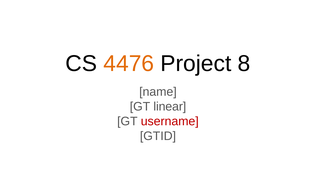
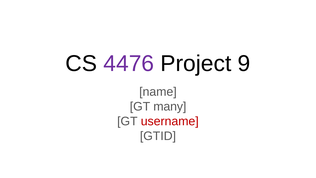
4476 colour: orange -> purple
8: 8 -> 9
linear: linear -> many
